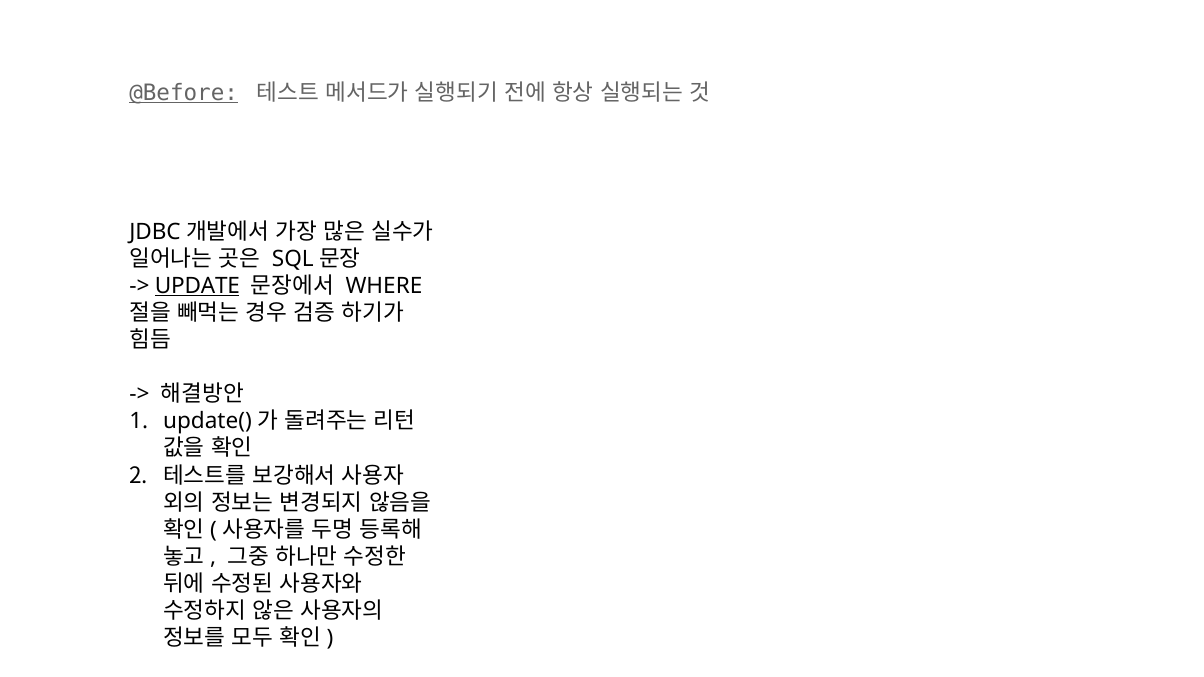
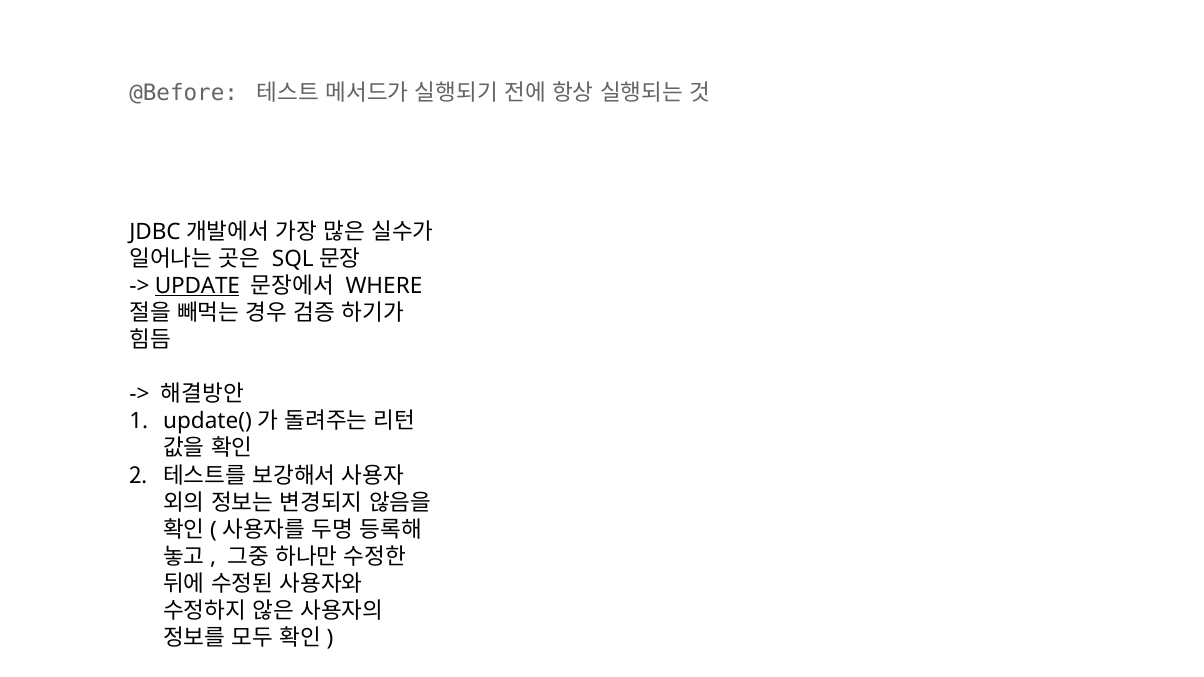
@Before underline: present -> none
